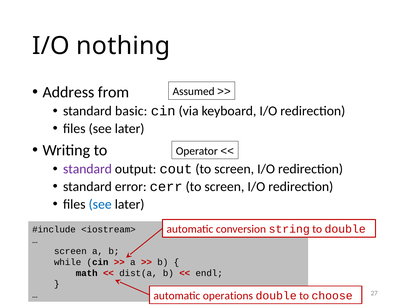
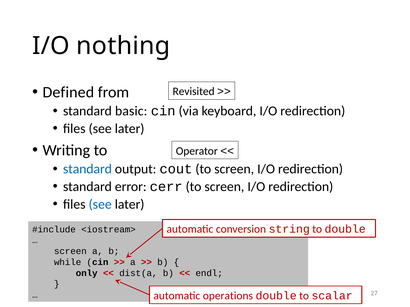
Address: Address -> Defined
Assumed: Assumed -> Revisited
standard at (87, 169) colour: purple -> blue
math: math -> only
choose: choose -> scalar
